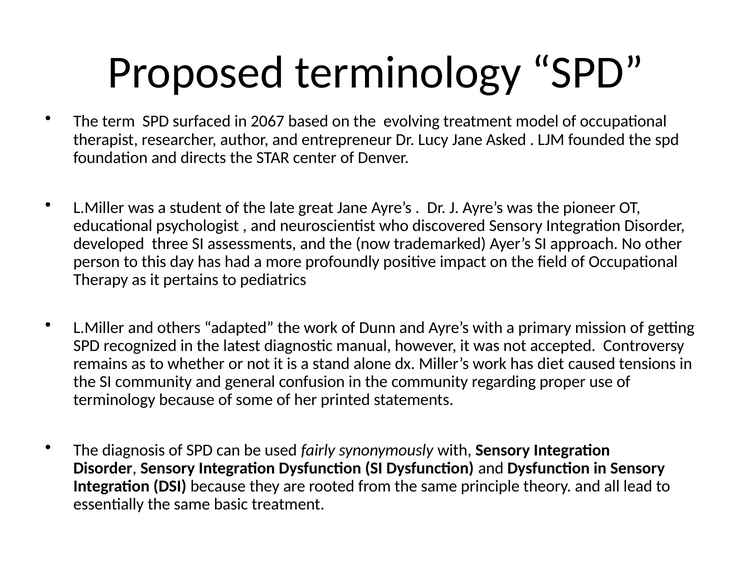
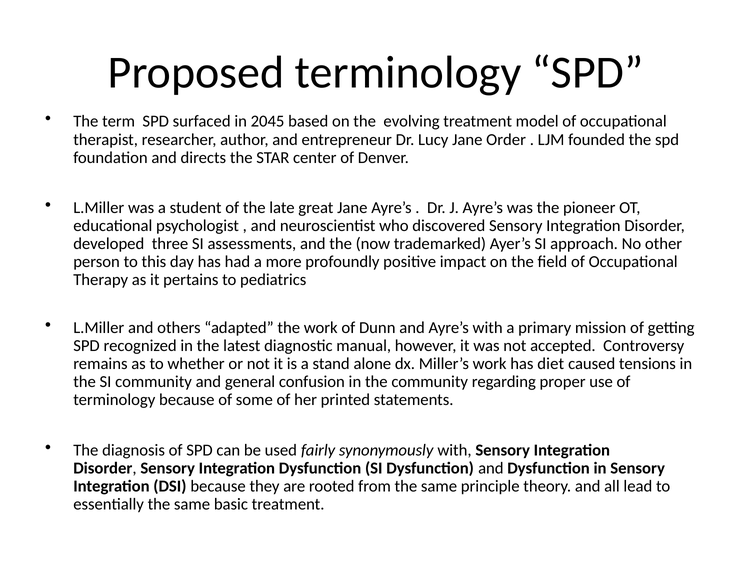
2067: 2067 -> 2045
Asked: Asked -> Order
